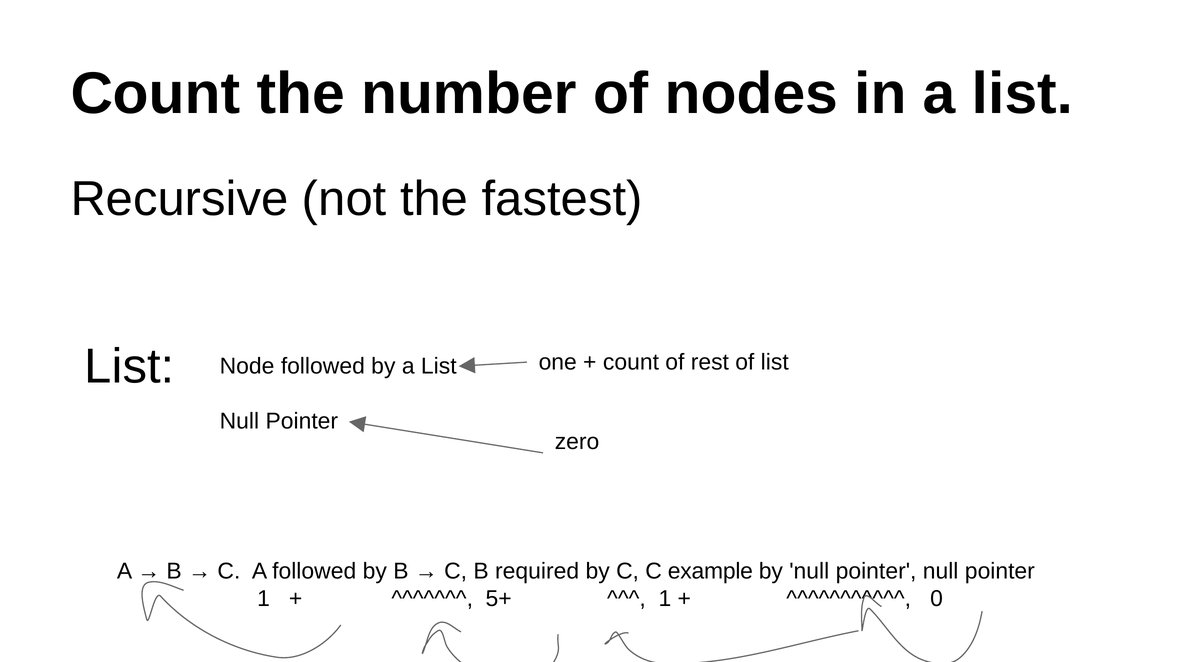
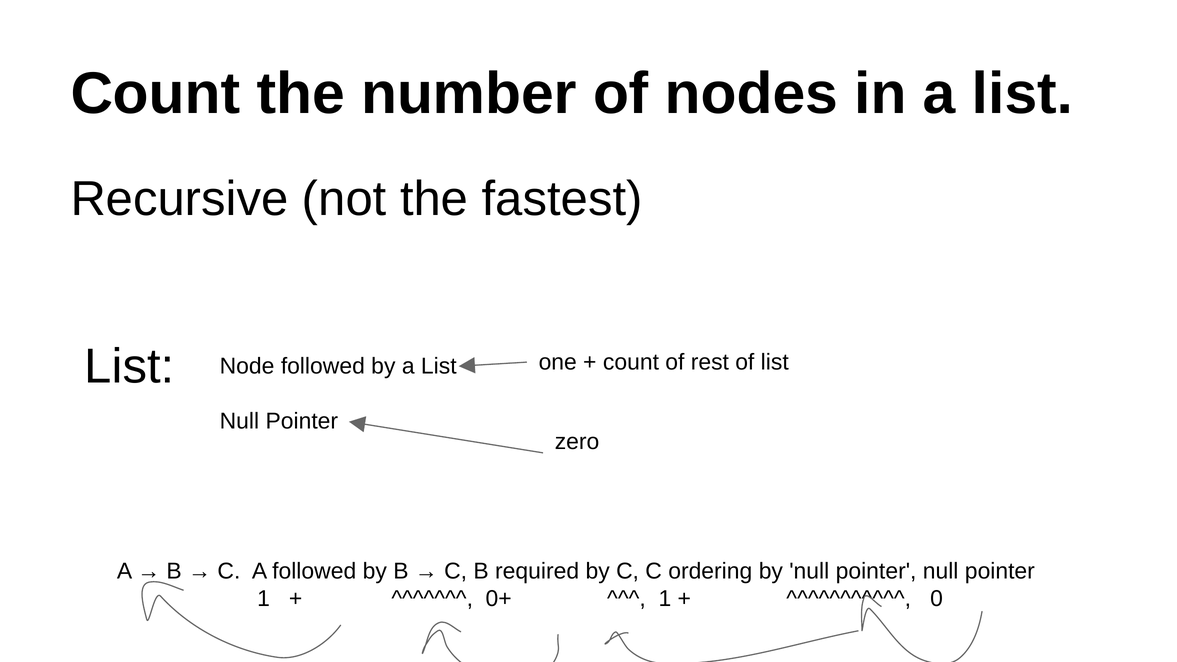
example: example -> ordering
5+: 5+ -> 0+
